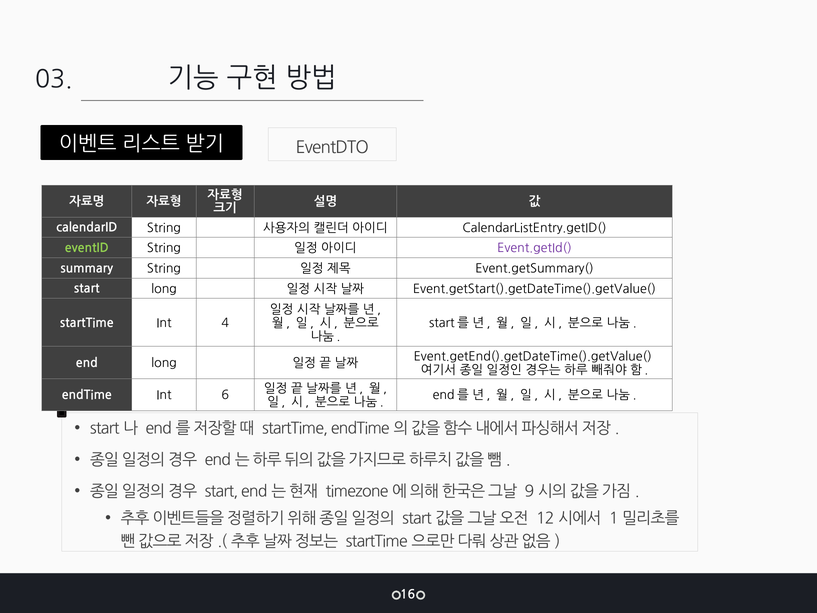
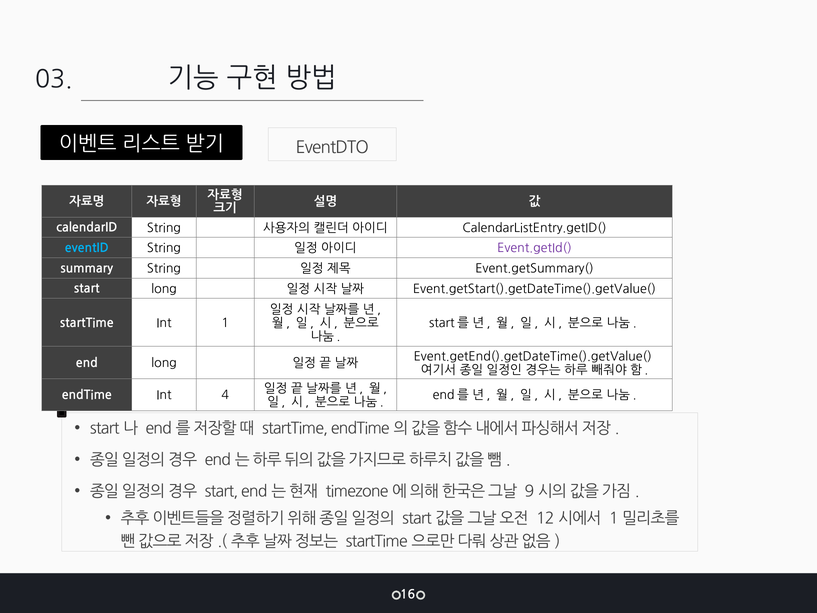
eventID colour: light green -> light blue
4: 4 -> 1
6: 6 -> 4
